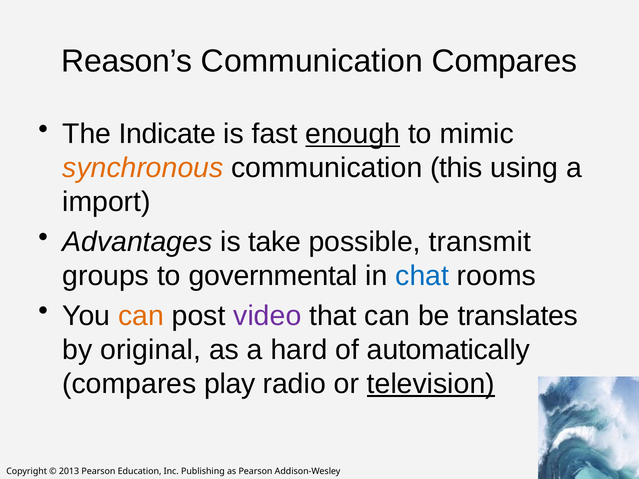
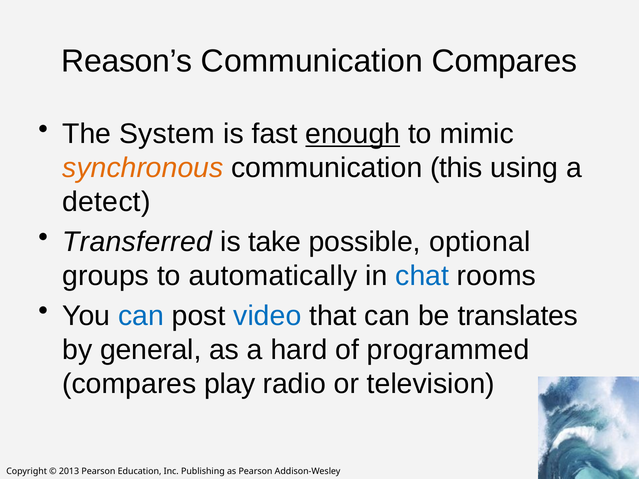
Indicate: Indicate -> System
import: import -> detect
Advantages: Advantages -> Transferred
transmit: transmit -> optional
governmental: governmental -> automatically
can at (141, 316) colour: orange -> blue
video colour: purple -> blue
original: original -> general
automatically: automatically -> programmed
television underline: present -> none
